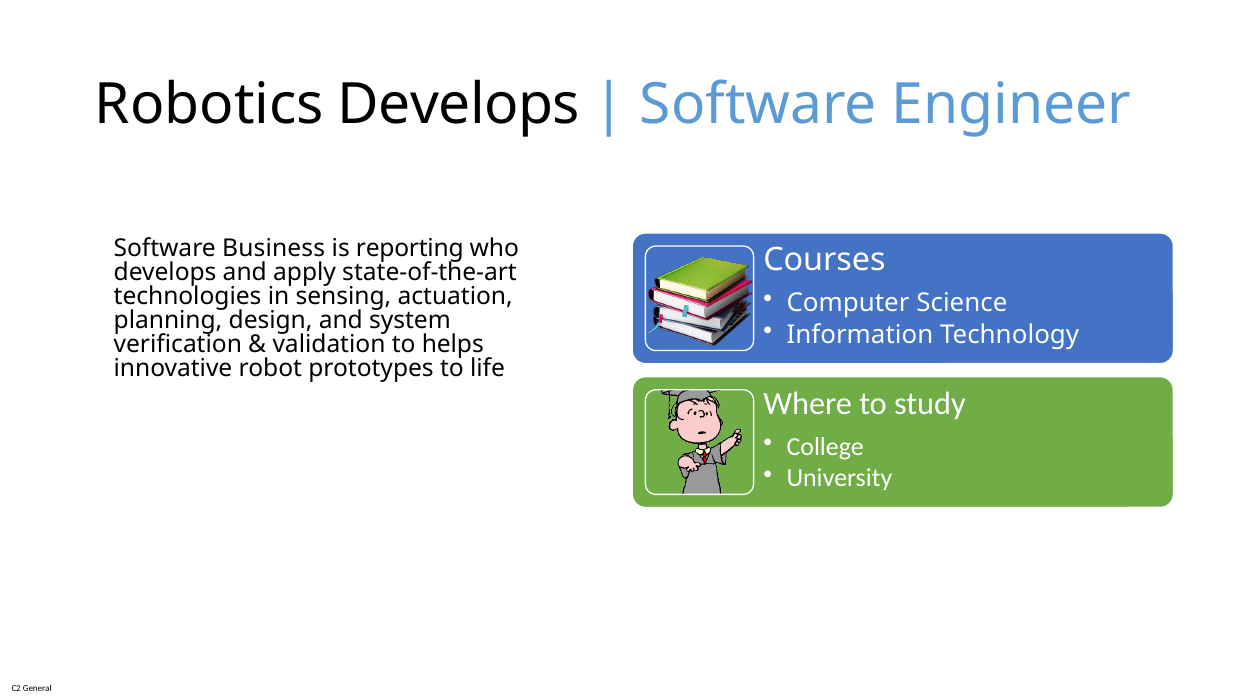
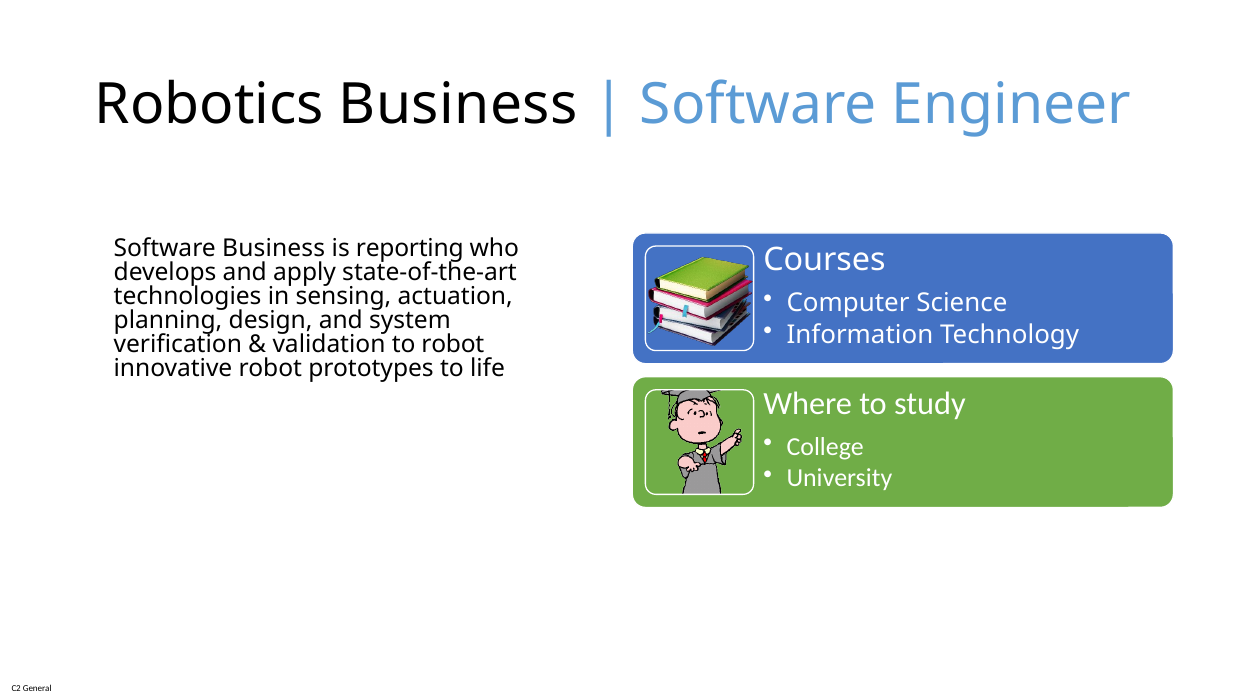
Robotics Develops: Develops -> Business
to helps: helps -> robot
